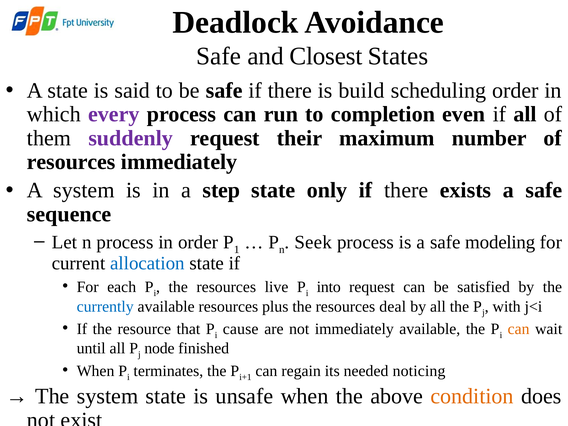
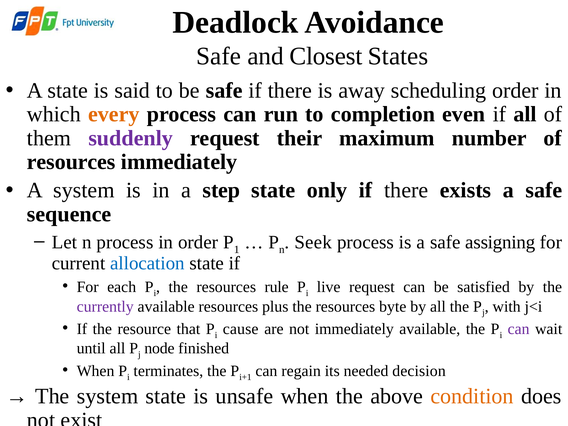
build: build -> away
every colour: purple -> orange
modeling: modeling -> assigning
live: live -> rule
into: into -> live
currently colour: blue -> purple
deal: deal -> byte
can at (519, 329) colour: orange -> purple
noticing: noticing -> decision
